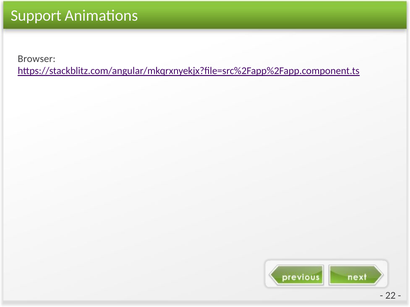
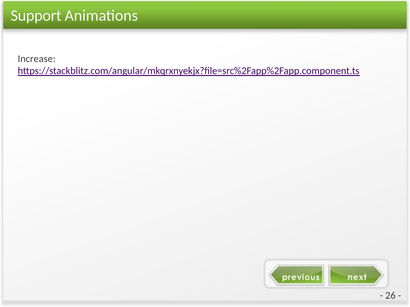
Browser: Browser -> Increase
22: 22 -> 26
